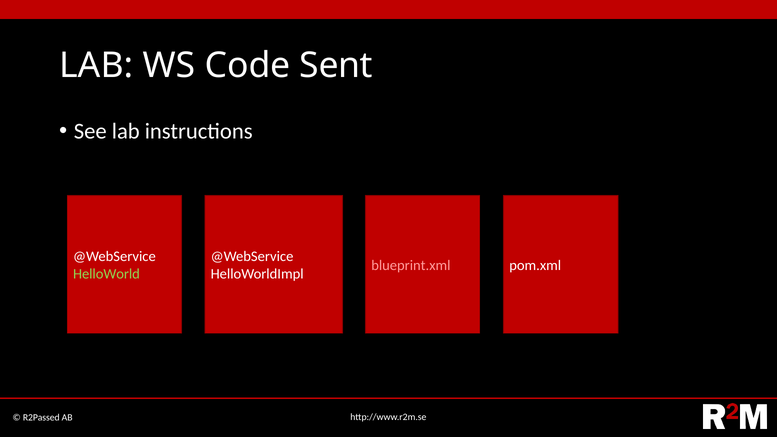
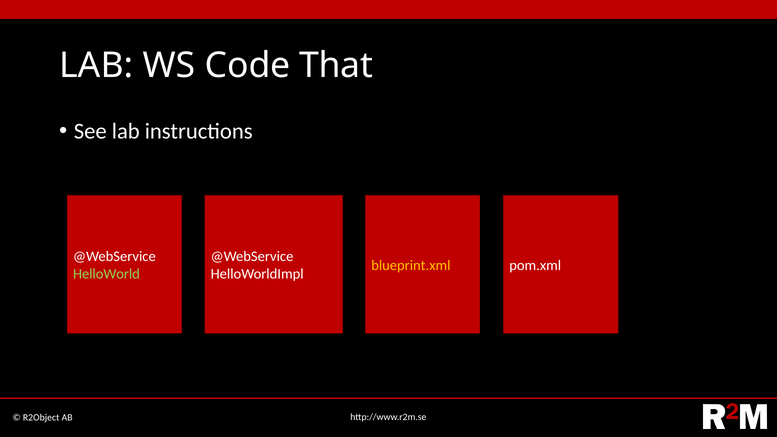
Sent: Sent -> That
blueprint.xml colour: pink -> yellow
R2Passed: R2Passed -> R2Object
